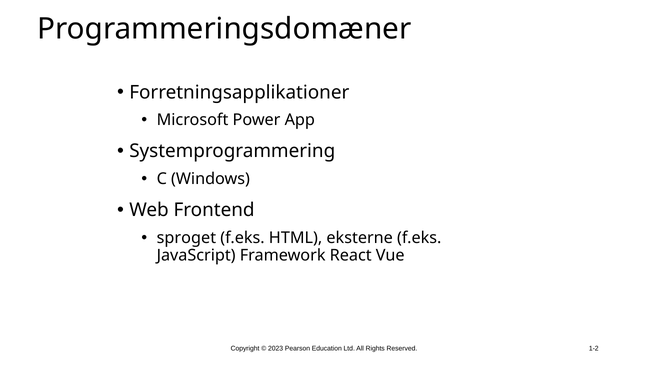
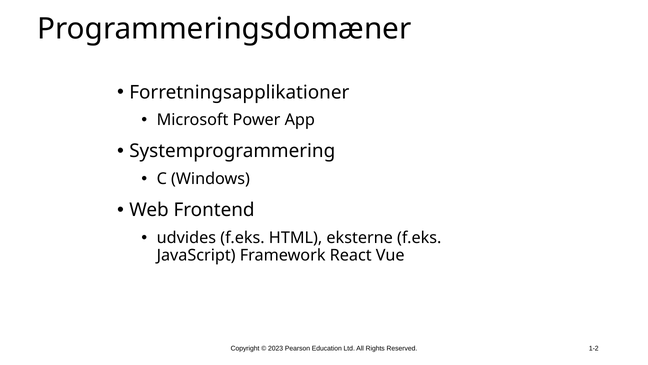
sproget: sproget -> udvides
